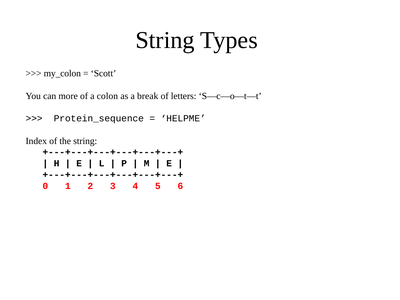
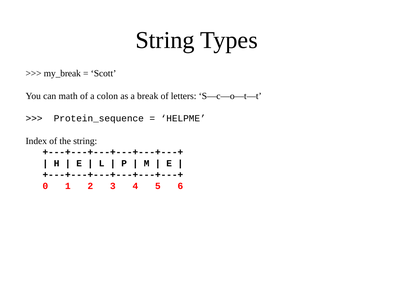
my_colon: my_colon -> my_break
more: more -> math
